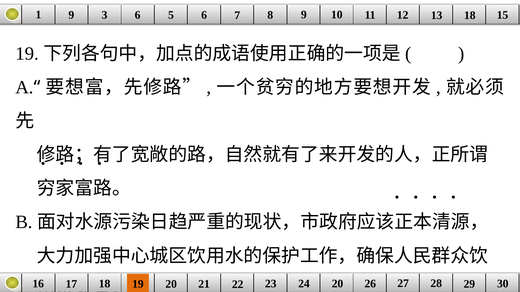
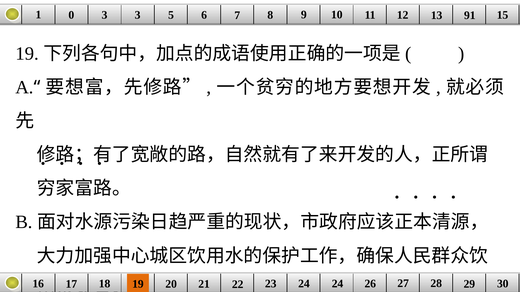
1 9: 9 -> 0
3 6: 6 -> 3
13 18: 18 -> 91
24 20: 20 -> 24
